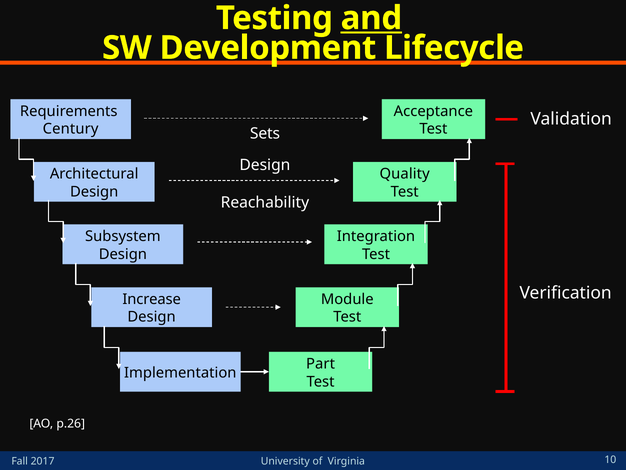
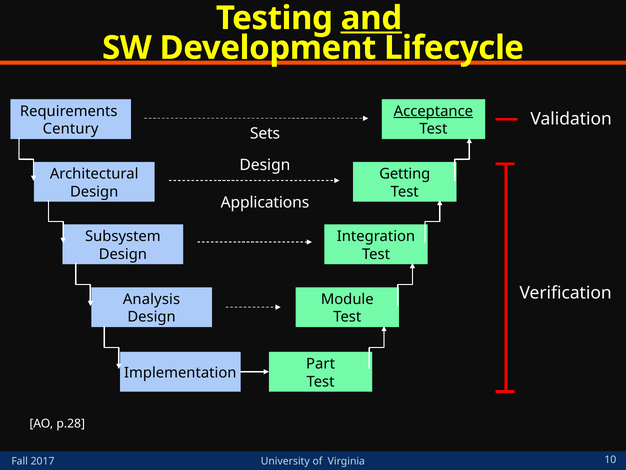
Acceptance underline: none -> present
Quality: Quality -> Getting
Reachability: Reachability -> Applications
Increase: Increase -> Analysis
p.26: p.26 -> p.28
